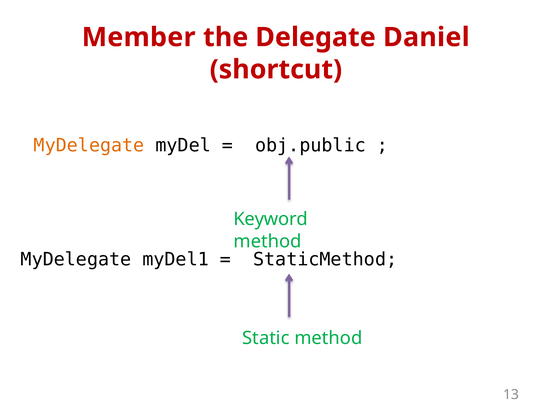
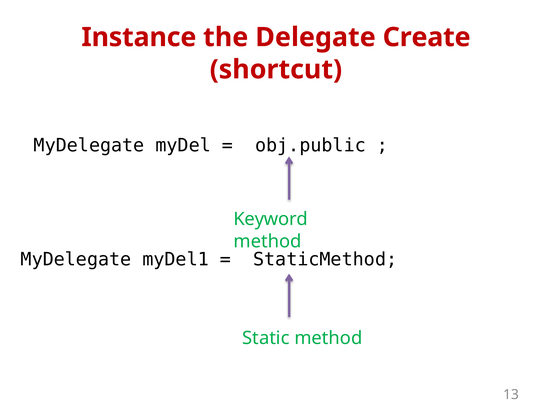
Member: Member -> Instance
Daniel: Daniel -> Create
MyDelegate at (89, 146) colour: orange -> black
